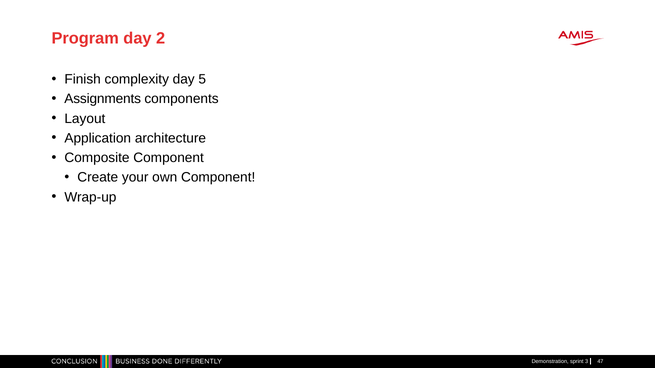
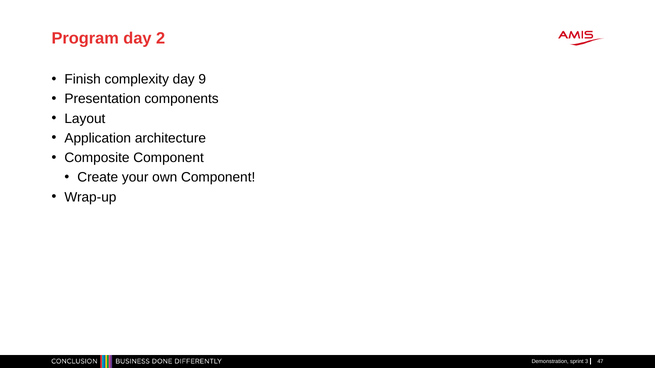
5: 5 -> 9
Assignments: Assignments -> Presentation
